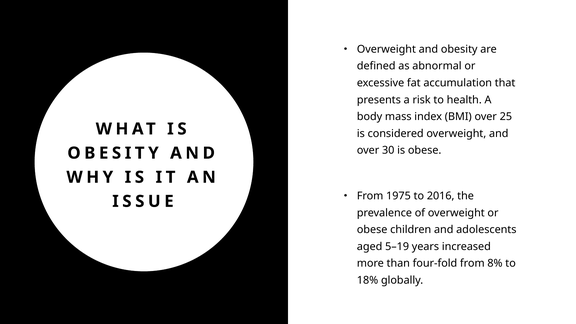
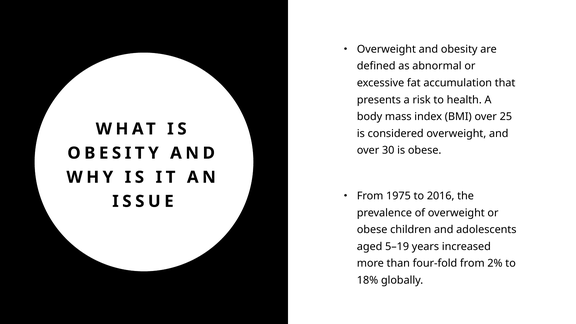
8%: 8% -> 2%
